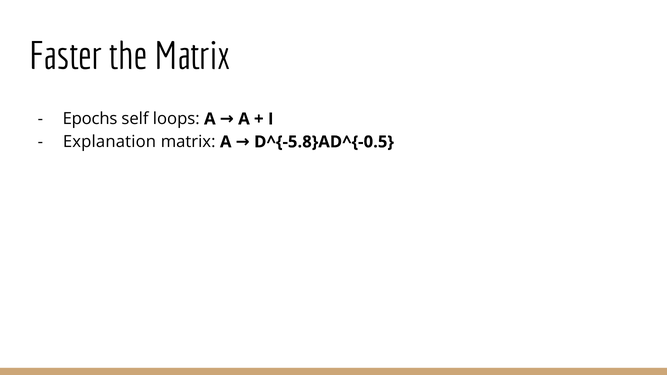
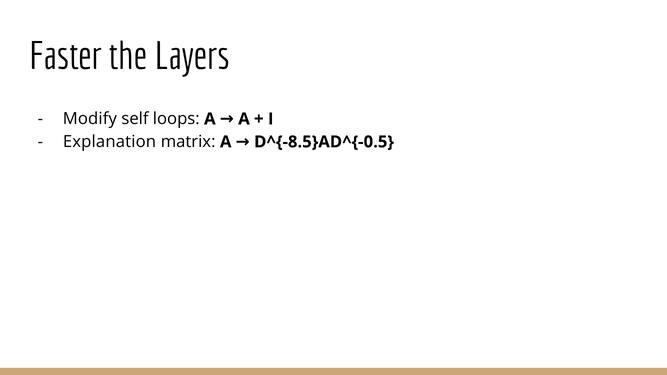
the Matrix: Matrix -> Layers
Epochs: Epochs -> Modify
D^{-5.8}AD^{-0.5: D^{-5.8}AD^{-0.5 -> D^{-8.5}AD^{-0.5
